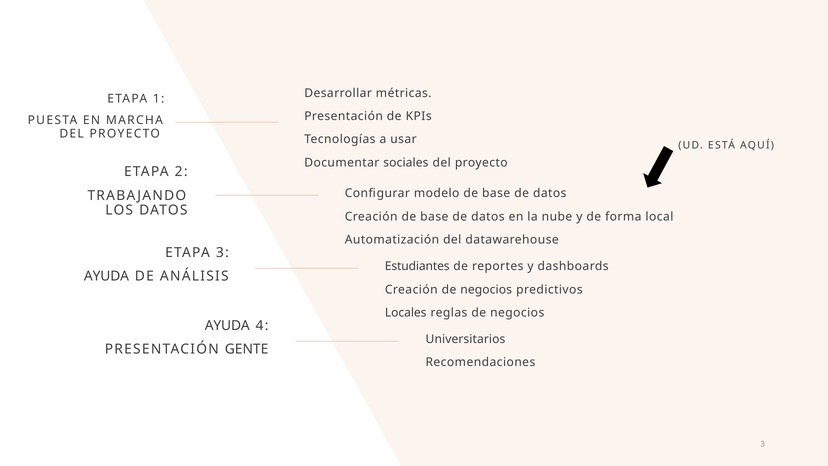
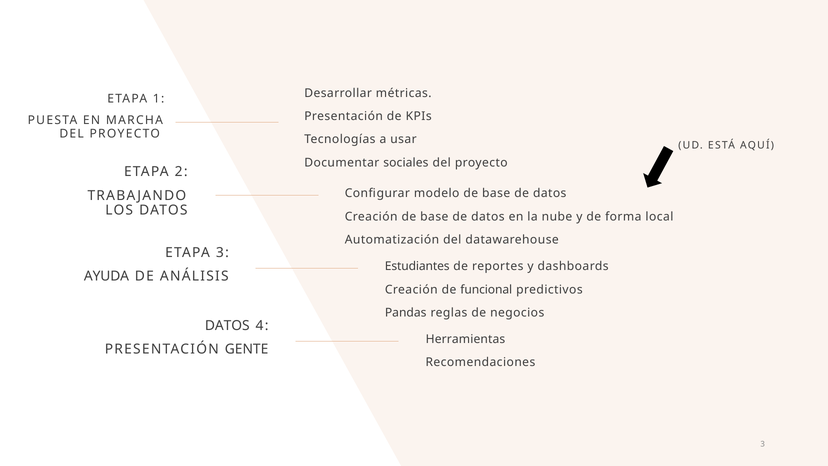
Creación de negocios: negocios -> funcional
Locales: Locales -> Pandas
AYUDA at (227, 325): AYUDA -> DATOS
Universitarios: Universitarios -> Herramientas
